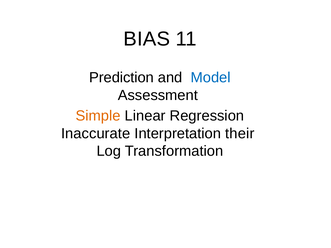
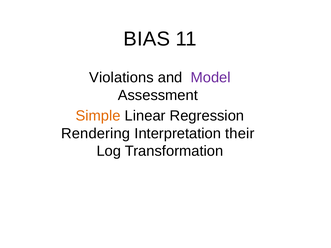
Prediction: Prediction -> Violations
Model colour: blue -> purple
Inaccurate: Inaccurate -> Rendering
